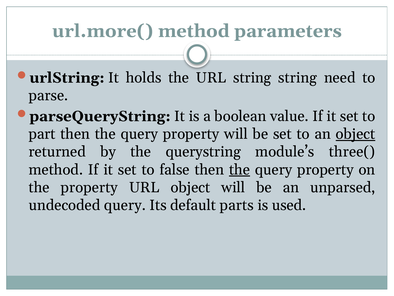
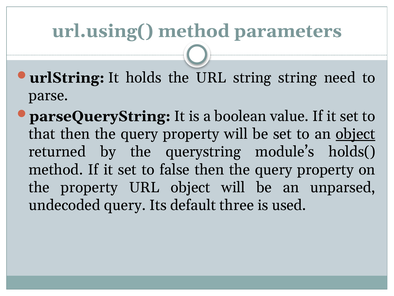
url.more(: url.more( -> url.using(
part: part -> that
three(: three( -> holds(
the at (239, 169) underline: present -> none
parts: parts -> three
